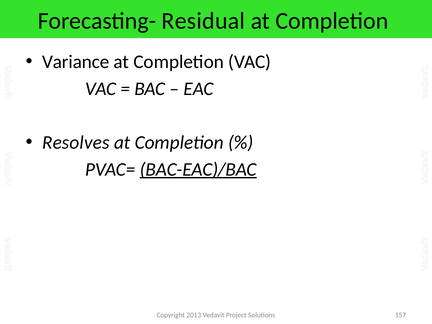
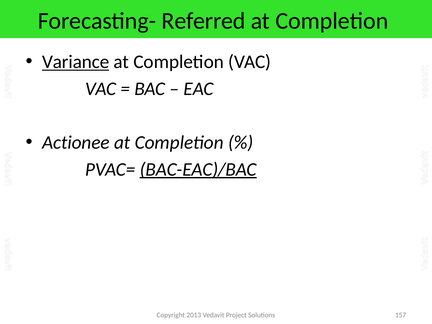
Residual: Residual -> Referred
Variance underline: none -> present
Resolves: Resolves -> Actionee
